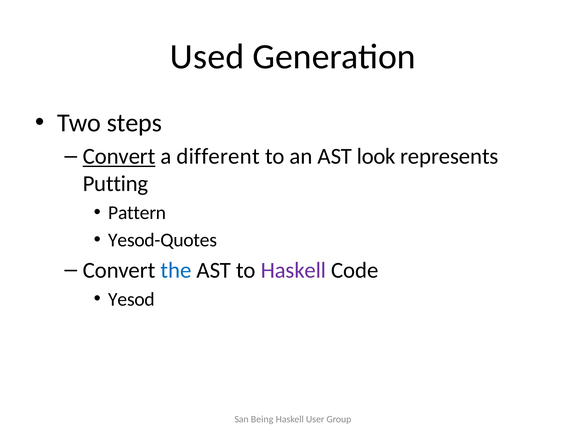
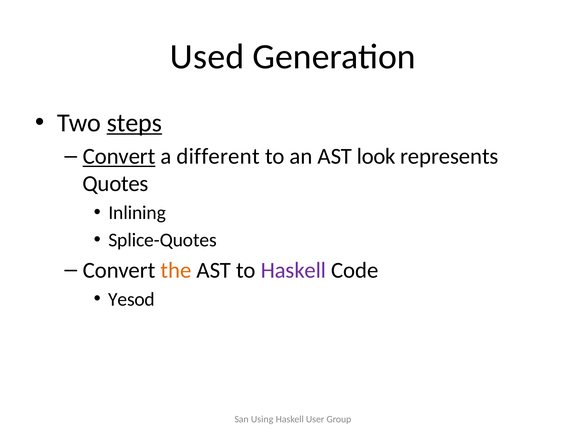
steps underline: none -> present
Putting: Putting -> Quotes
Pattern: Pattern -> Inlining
Yesod-Quotes: Yesod-Quotes -> Splice-Quotes
the colour: blue -> orange
Being: Being -> Using
